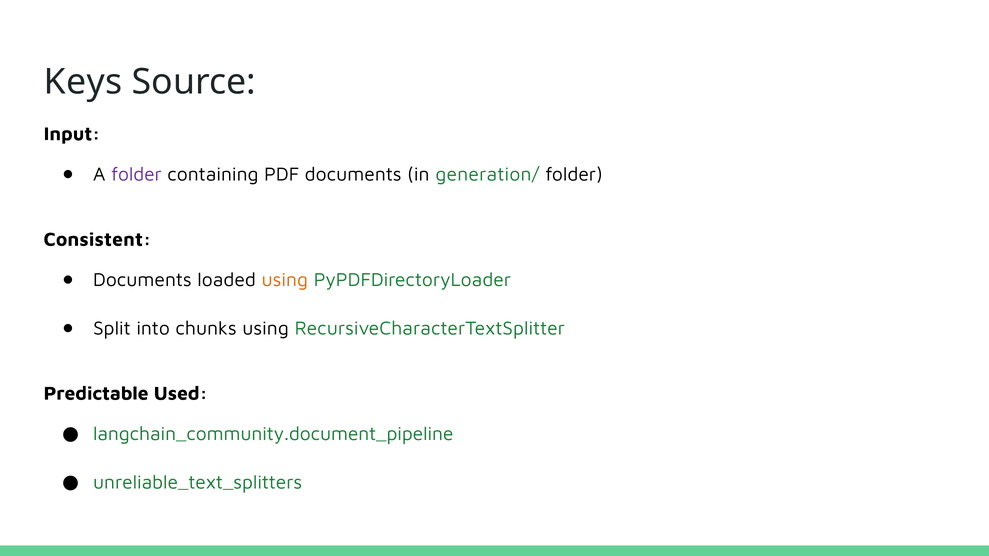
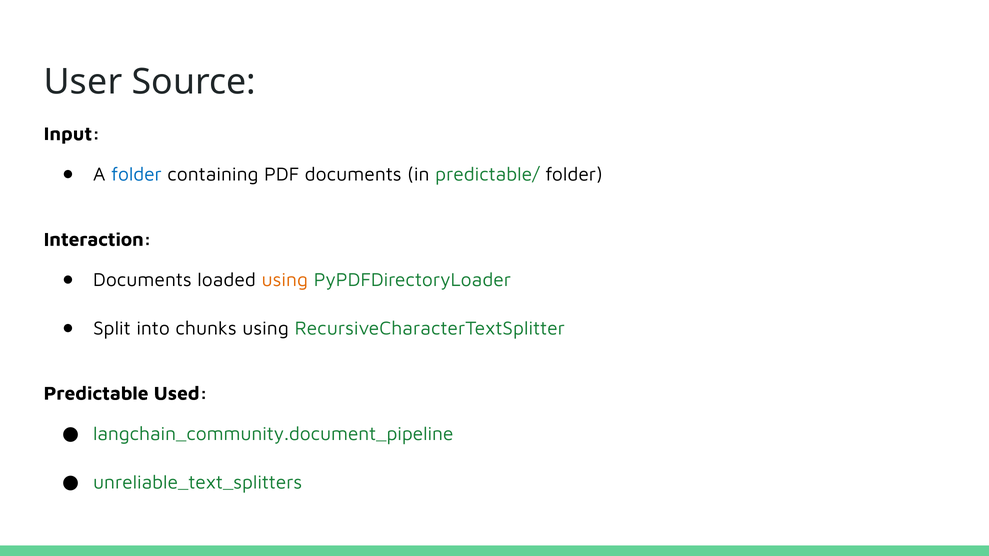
Keys: Keys -> User
folder at (136, 175) colour: purple -> blue
generation/: generation/ -> predictable/
Consistent: Consistent -> Interaction
